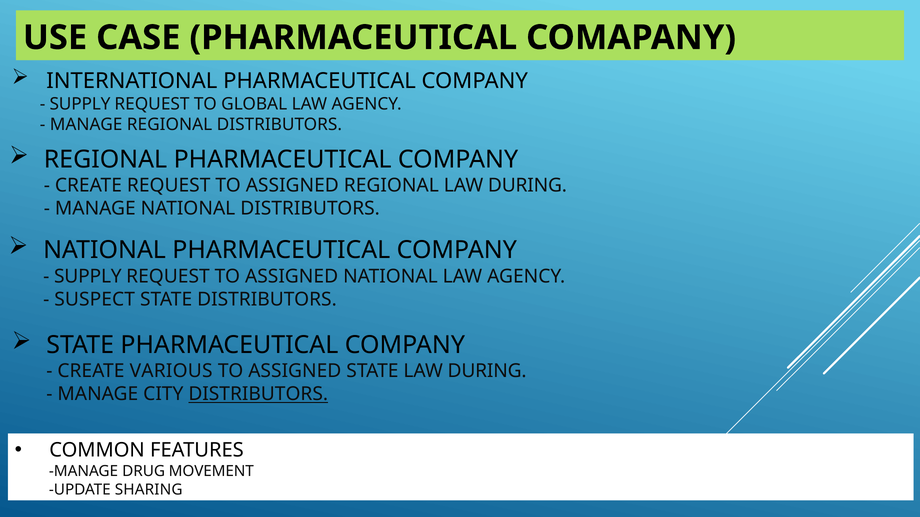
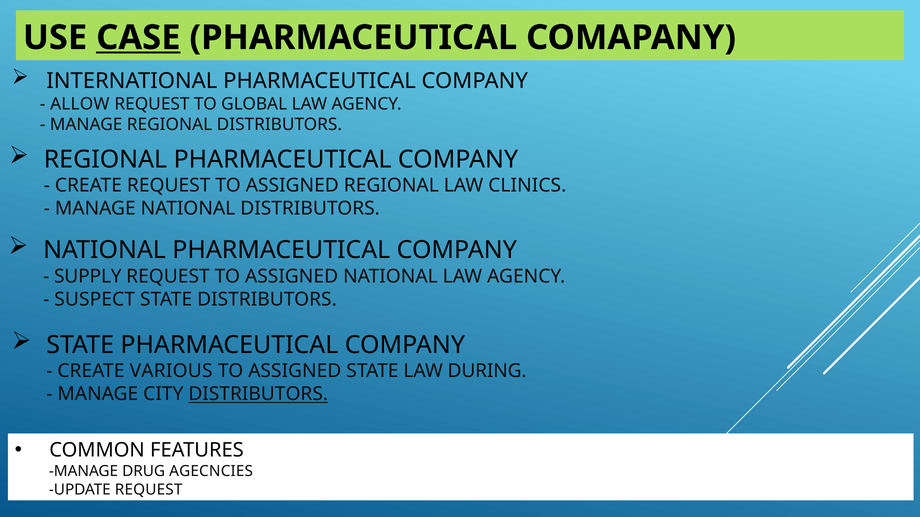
CASE underline: none -> present
SUPPLY at (80, 104): SUPPLY -> ALLOW
REGIONAL LAW DURING: DURING -> CLINICS
MOVEMENT: MOVEMENT -> AGECNCIES
UPDATE SHARING: SHARING -> REQUEST
